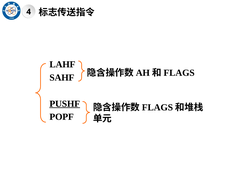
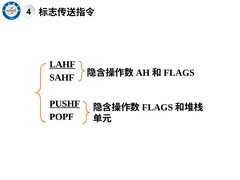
LAHF underline: none -> present
